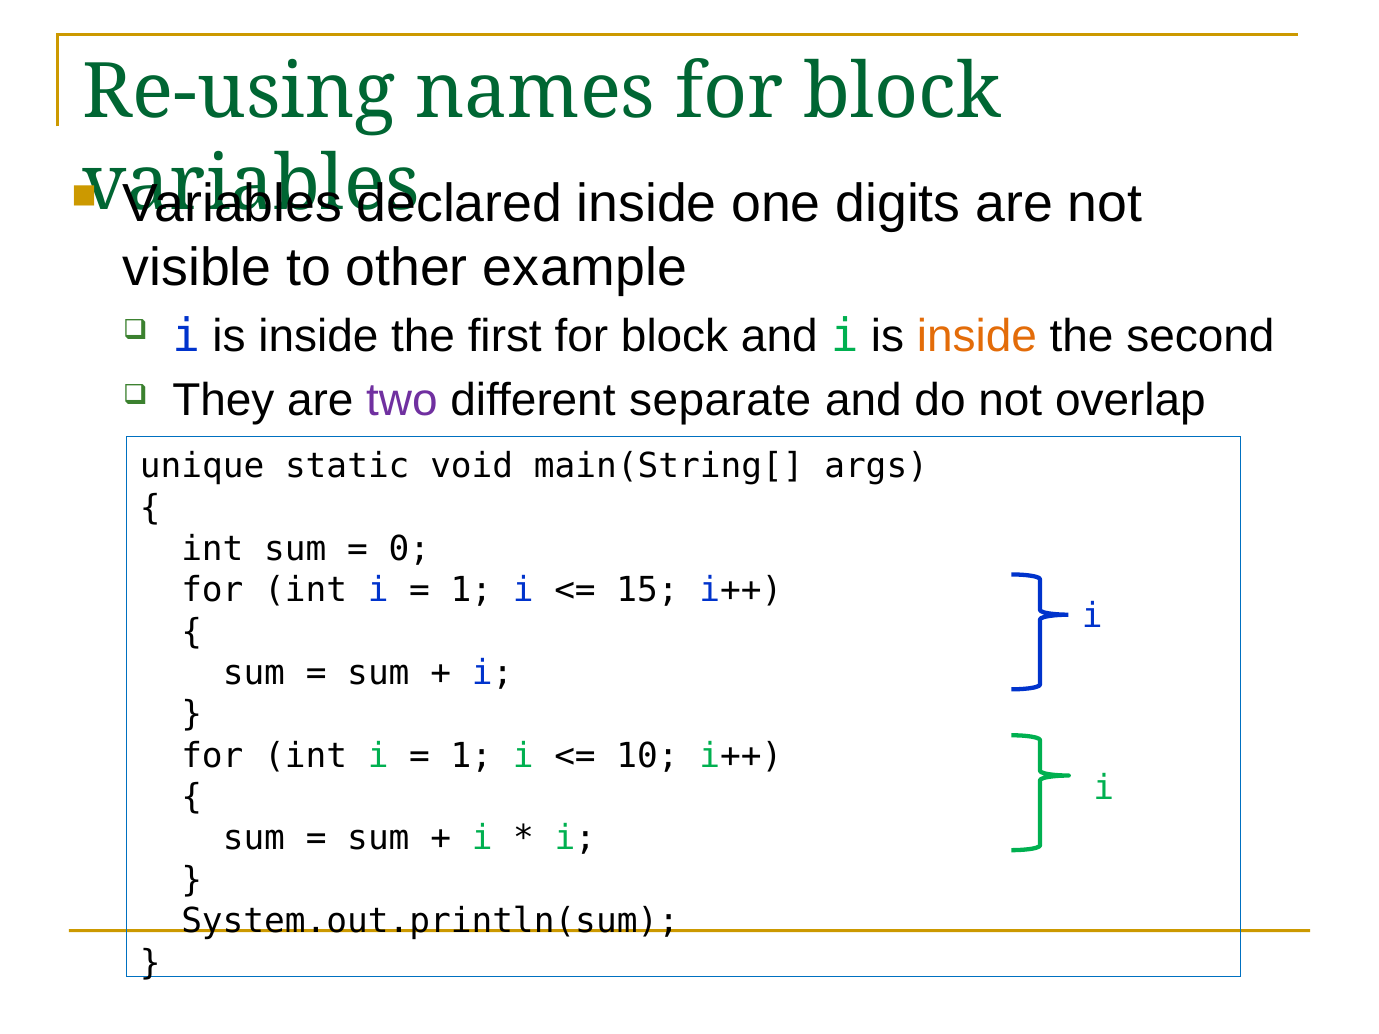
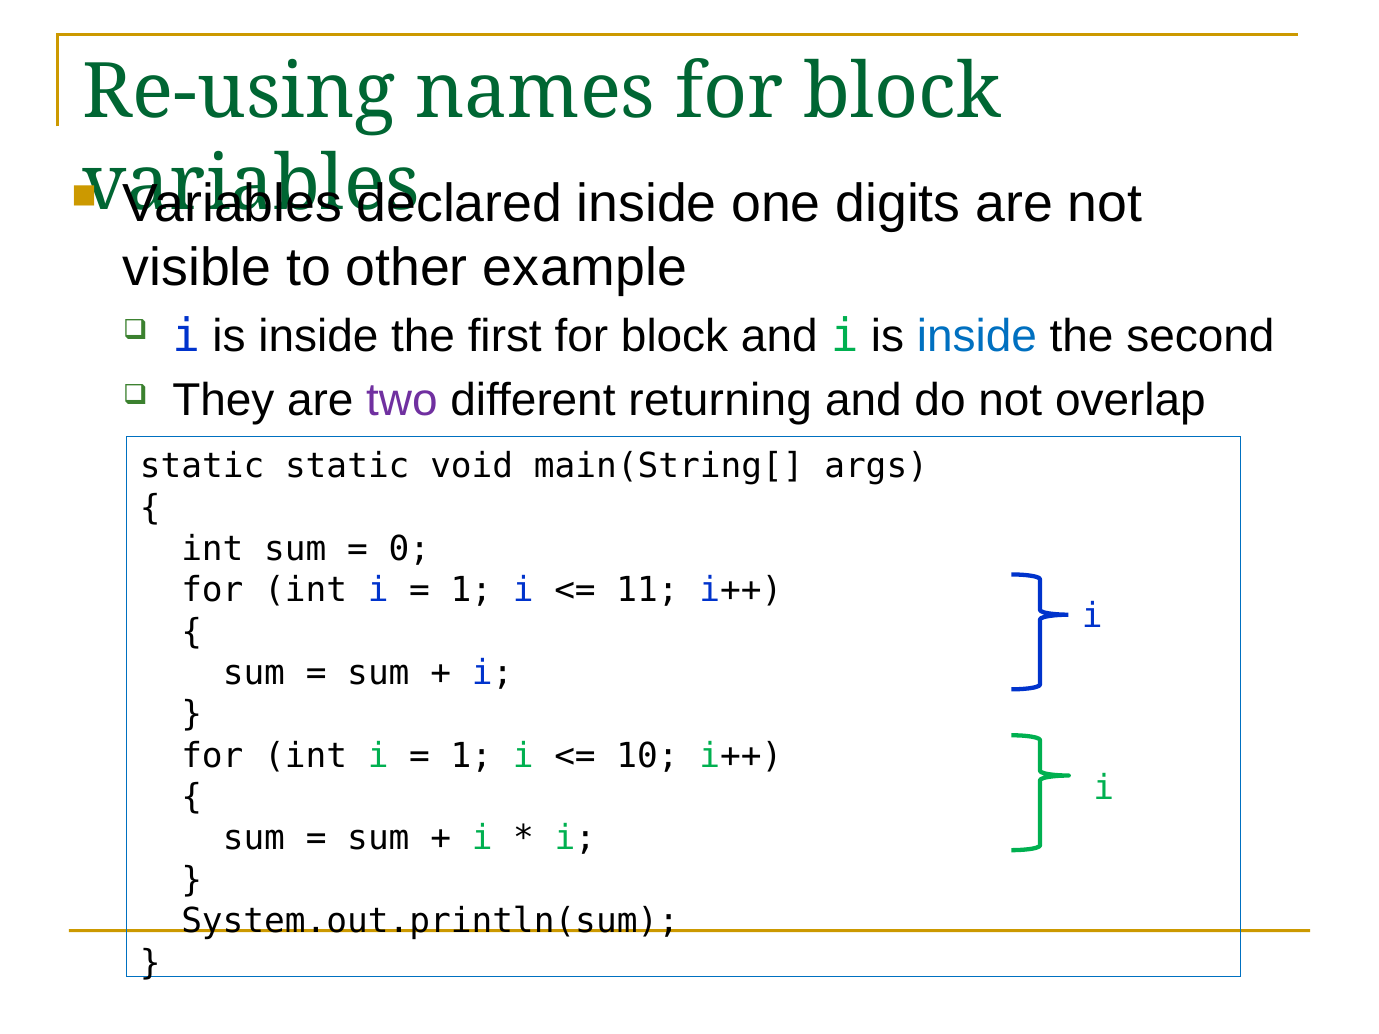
inside at (977, 337) colour: orange -> blue
separate: separate -> returning
unique at (202, 466): unique -> static
15: 15 -> 11
